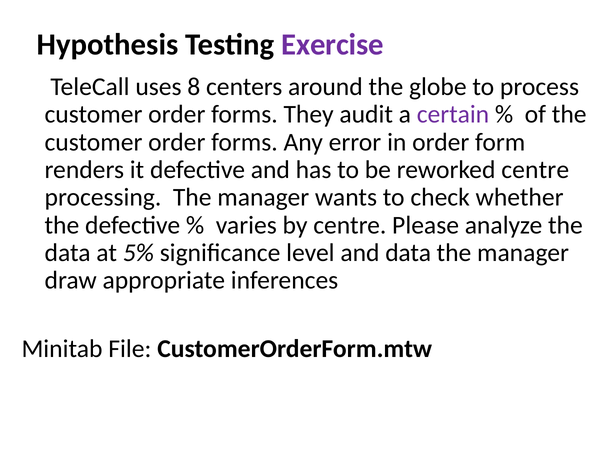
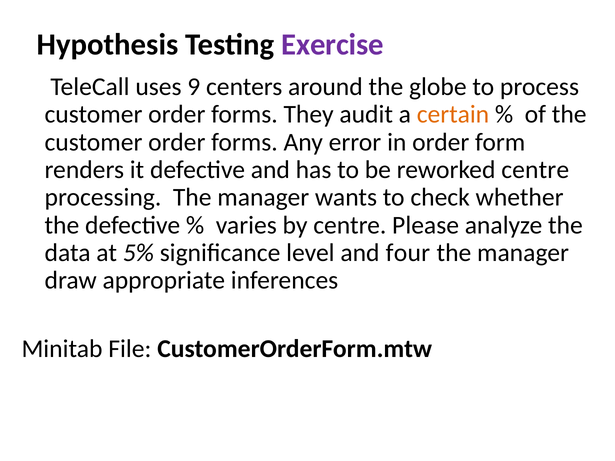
8: 8 -> 9
certain colour: purple -> orange
and data: data -> four
